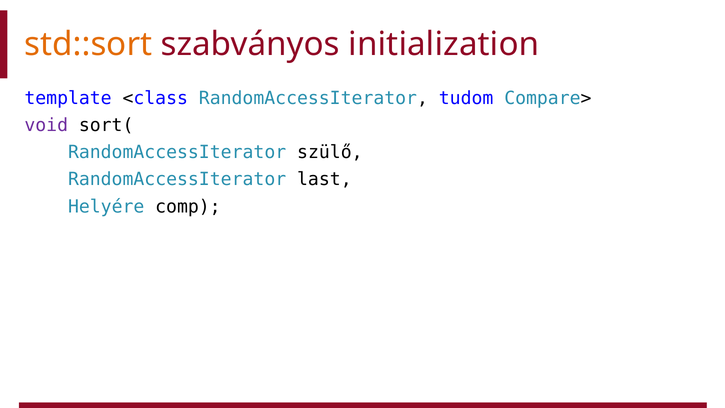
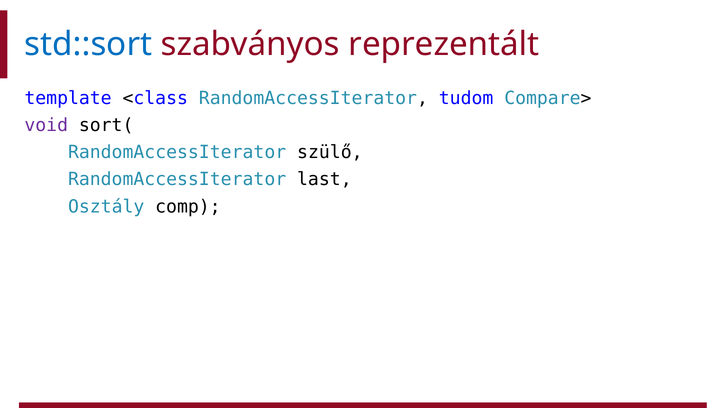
std::sort colour: orange -> blue
initialization: initialization -> reprezentált
Helyére: Helyére -> Osztály
